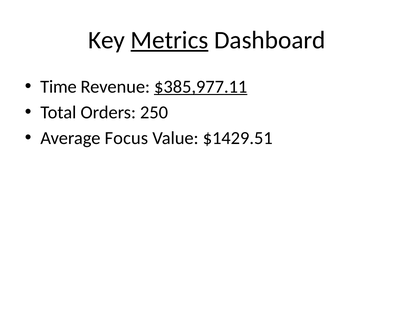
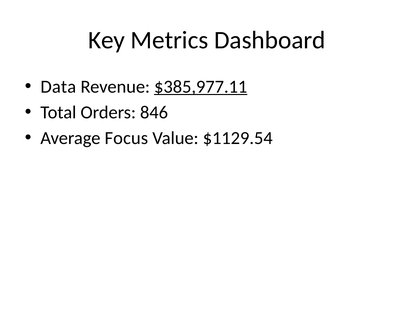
Metrics underline: present -> none
Time: Time -> Data
250: 250 -> 846
$1429.51: $1429.51 -> $1129.54
